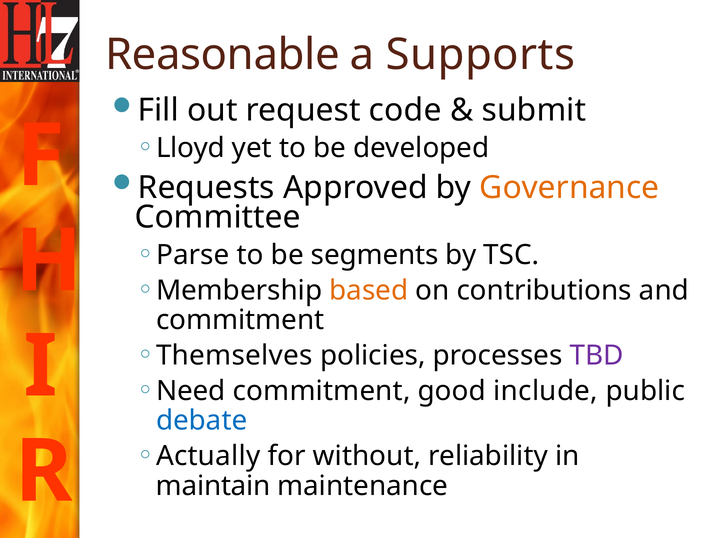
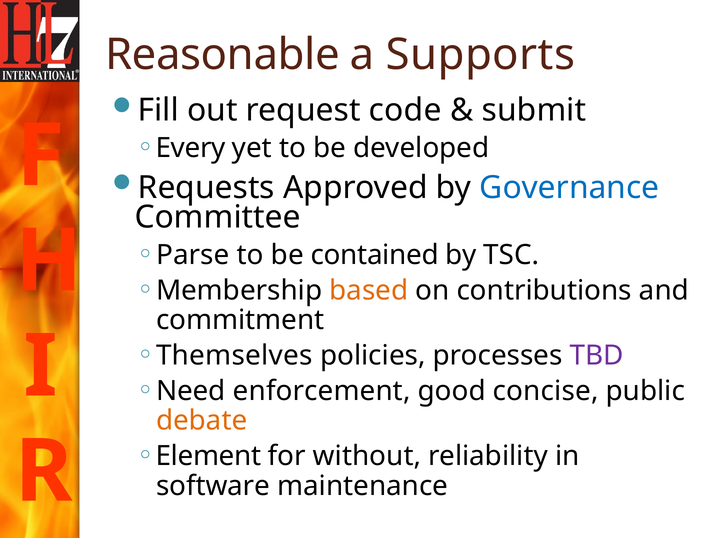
Lloyd: Lloyd -> Every
Governance colour: orange -> blue
segments: segments -> contained
Need commitment: commitment -> enforcement
include: include -> concise
debate colour: blue -> orange
Actually: Actually -> Element
maintain: maintain -> software
